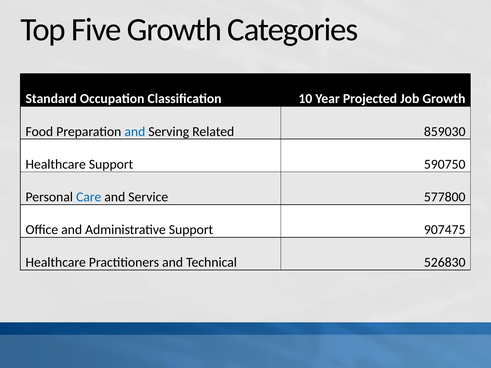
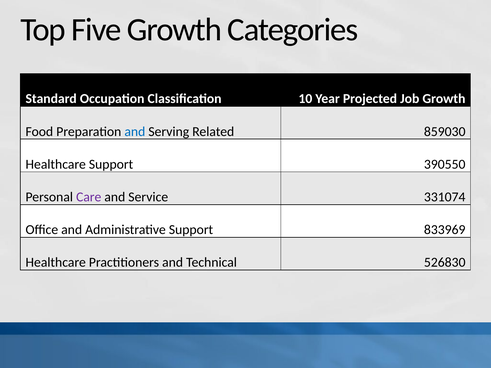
590750: 590750 -> 390550
Care colour: blue -> purple
577800: 577800 -> 331074
907475: 907475 -> 833969
